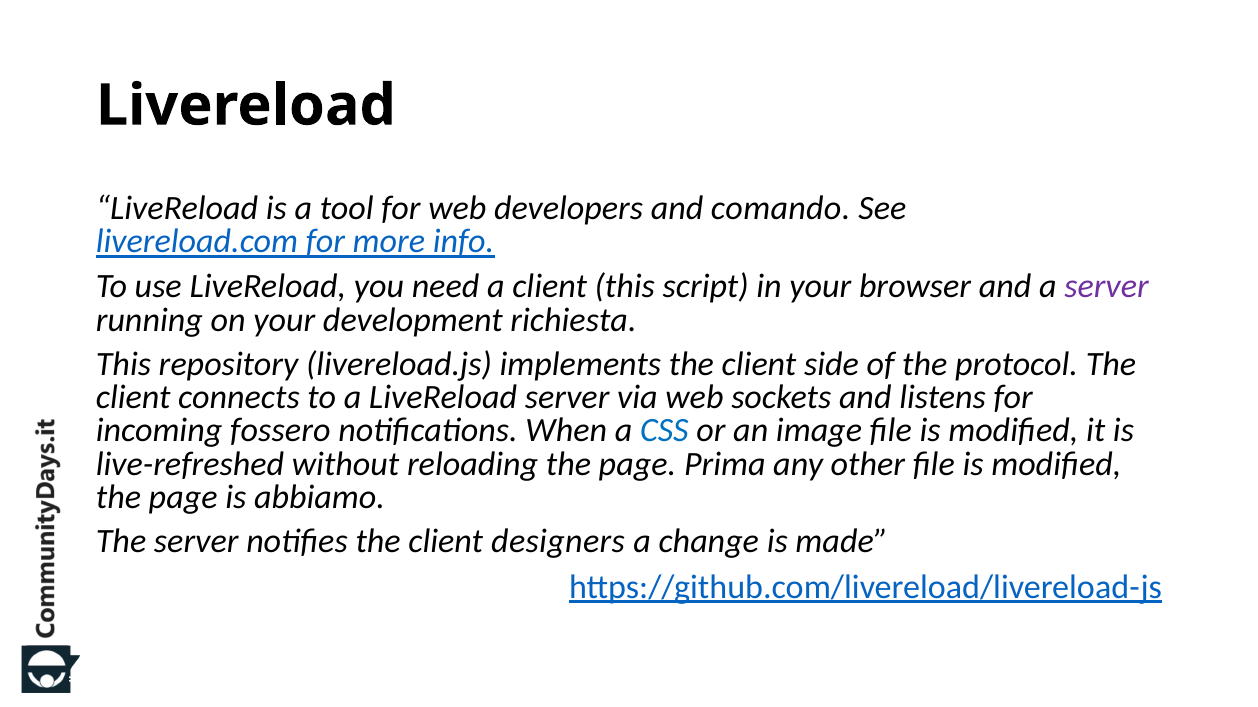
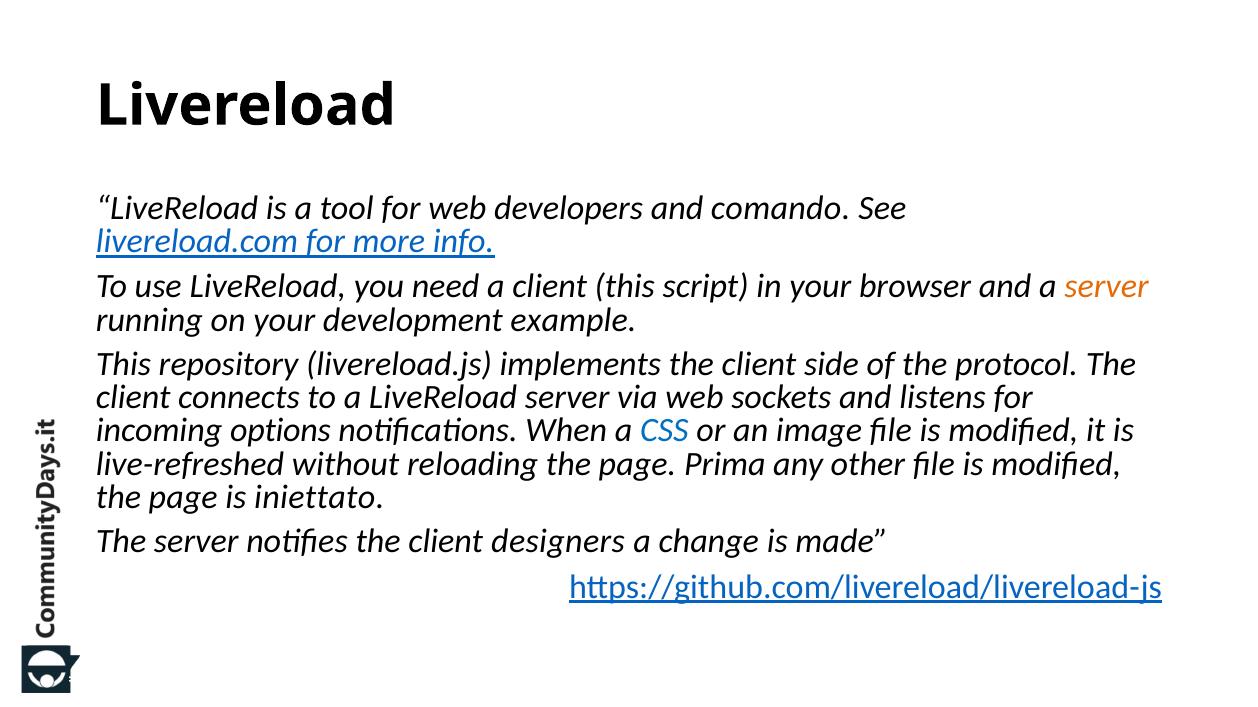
server at (1107, 287) colour: purple -> orange
richiesta: richiesta -> example
fossero: fossero -> options
abbiamo: abbiamo -> iniettato
